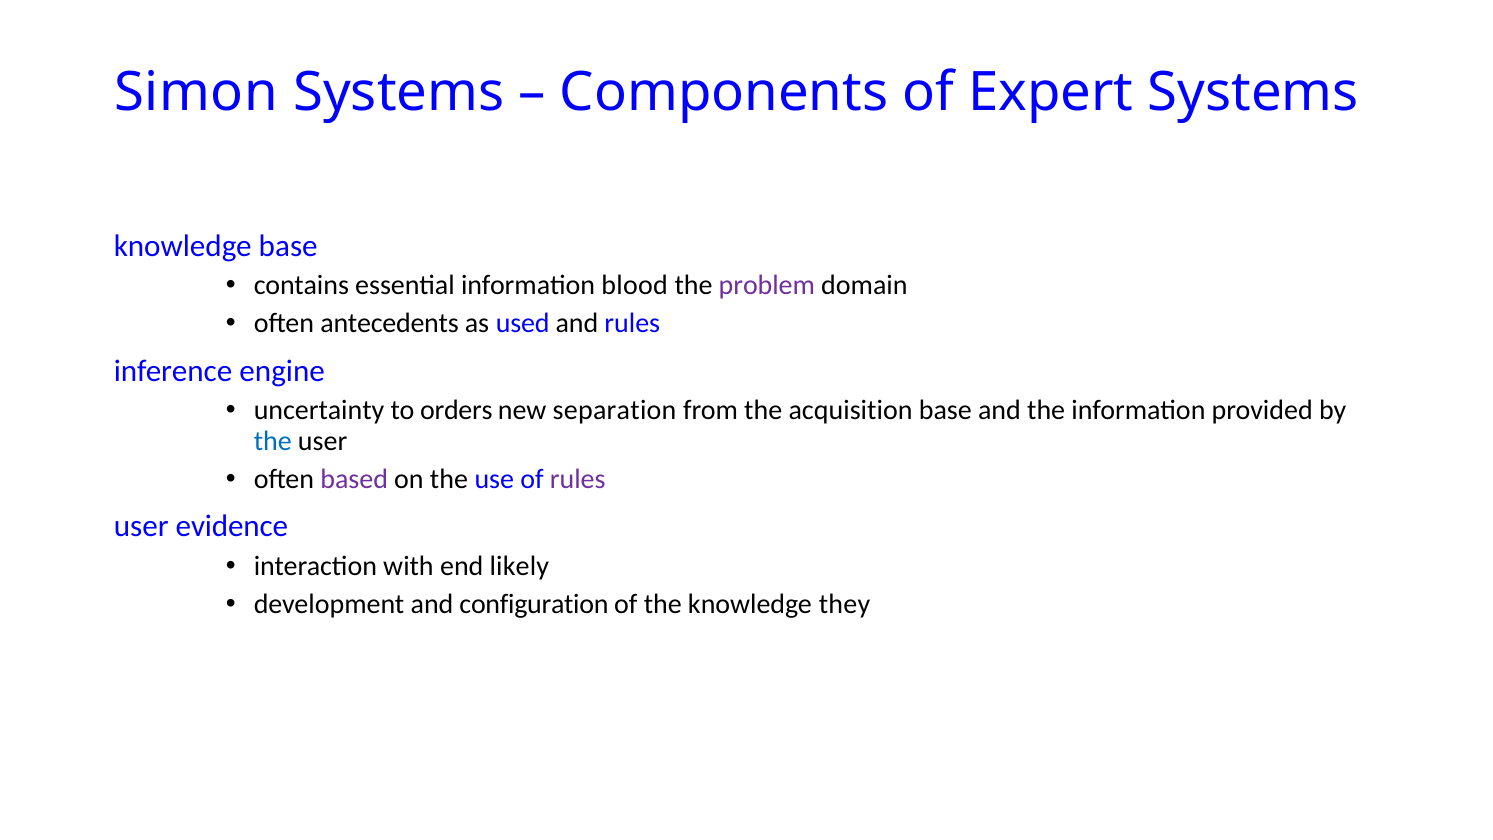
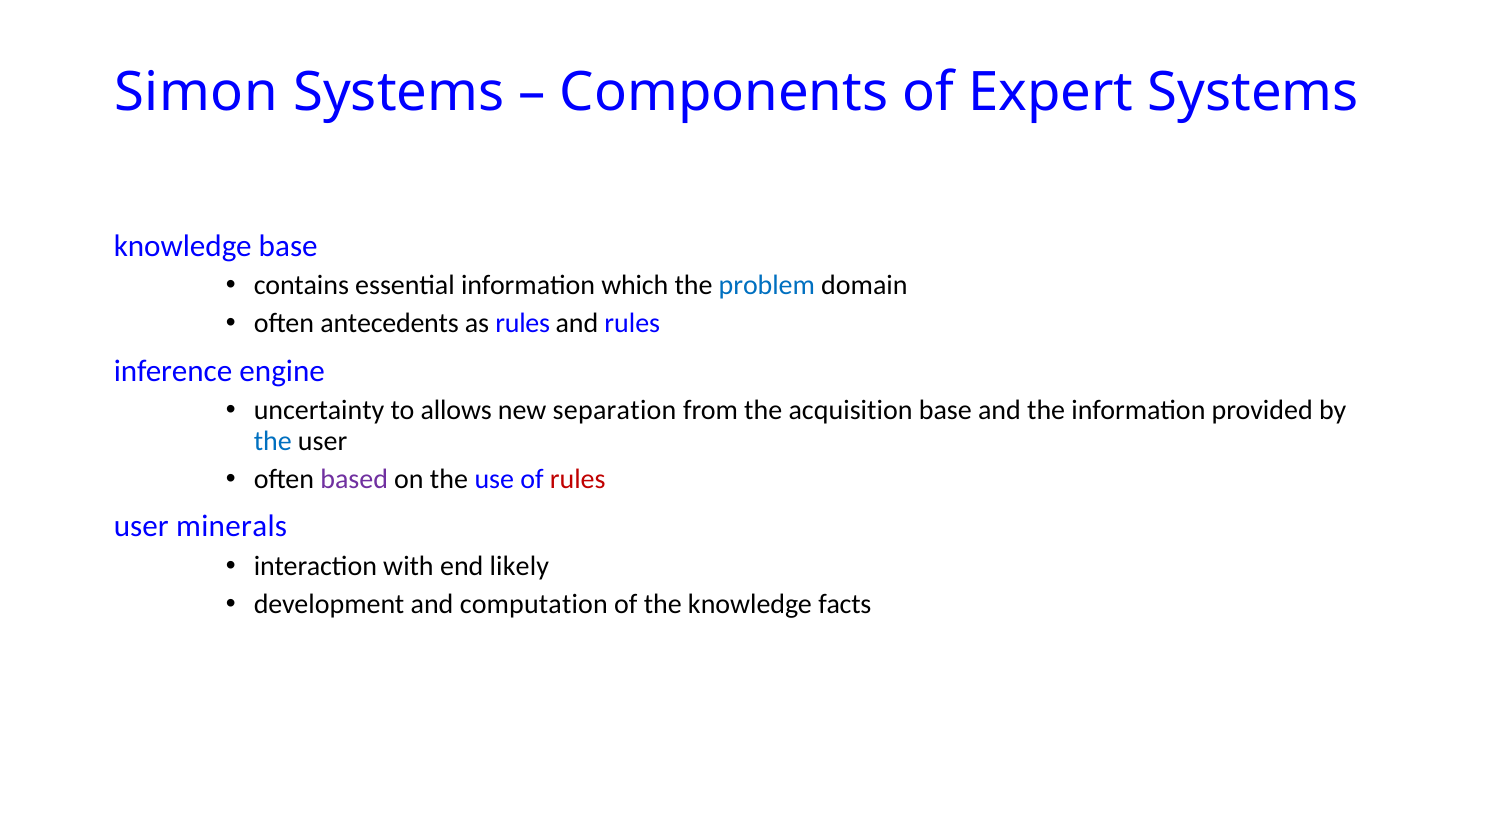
blood: blood -> which
problem colour: purple -> blue
as used: used -> rules
orders: orders -> allows
rules at (578, 479) colour: purple -> red
evidence: evidence -> minerals
configuration: configuration -> computation
they: they -> facts
